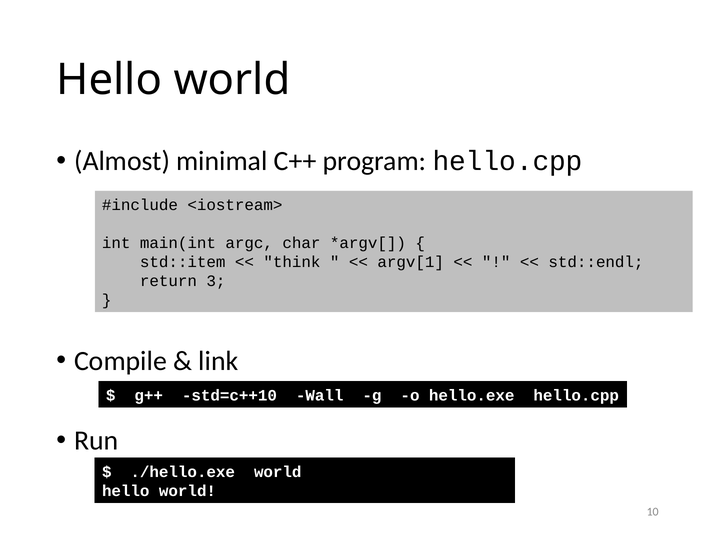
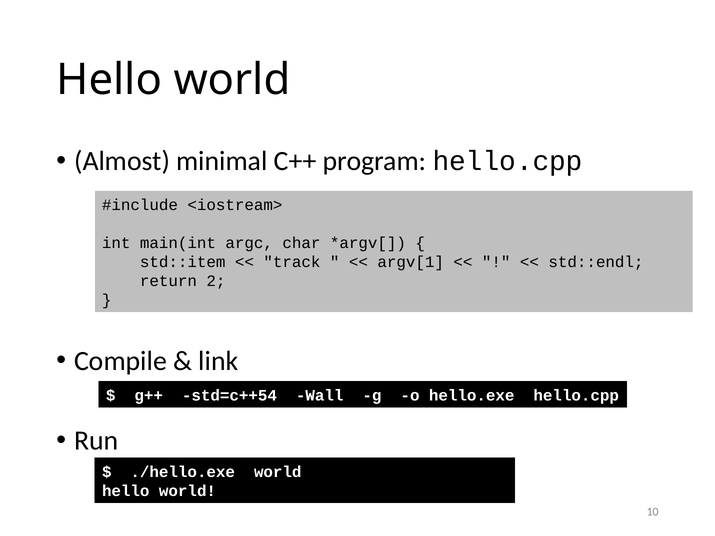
think: think -> track
3: 3 -> 2
std=c++10: std=c++10 -> std=c++54
